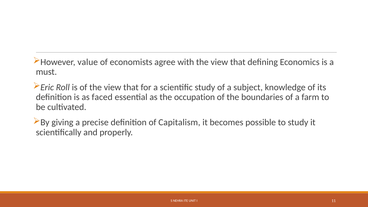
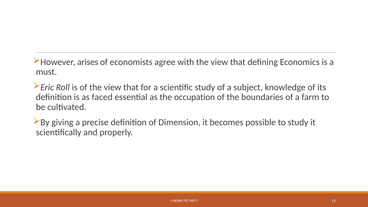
value: value -> arises
Capitalism: Capitalism -> Dimension
